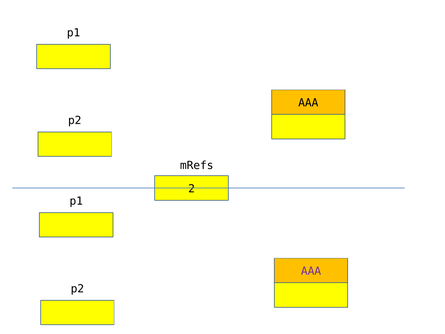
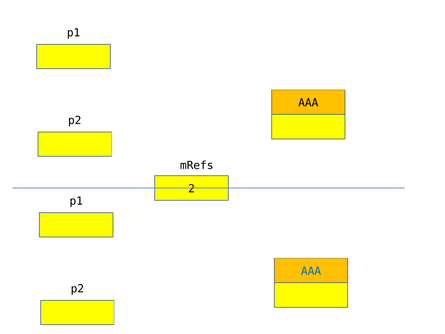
AAA at (311, 271) colour: purple -> blue
